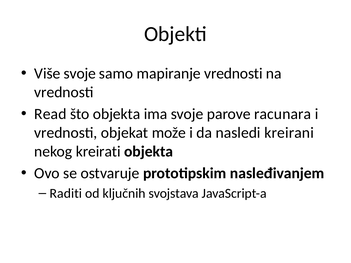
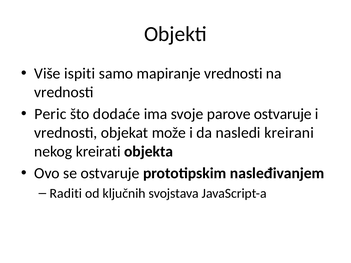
Više svoje: svoje -> ispiti
Read: Read -> Peric
što objekta: objekta -> dodaće
parove racunara: racunara -> ostvaruje
